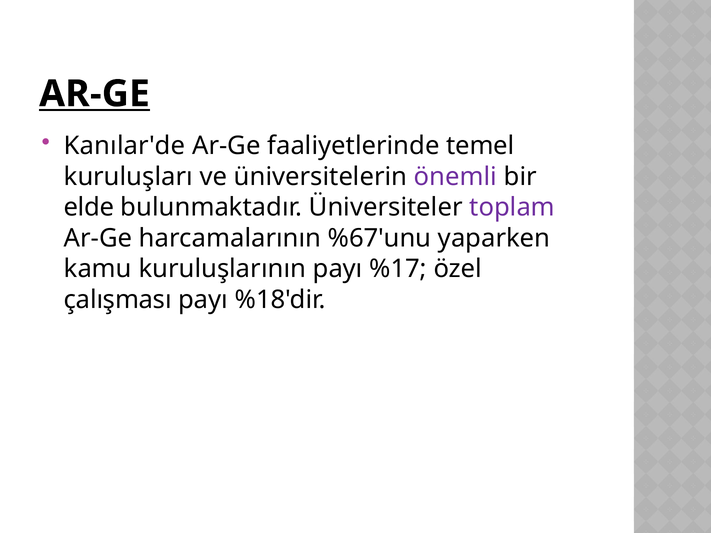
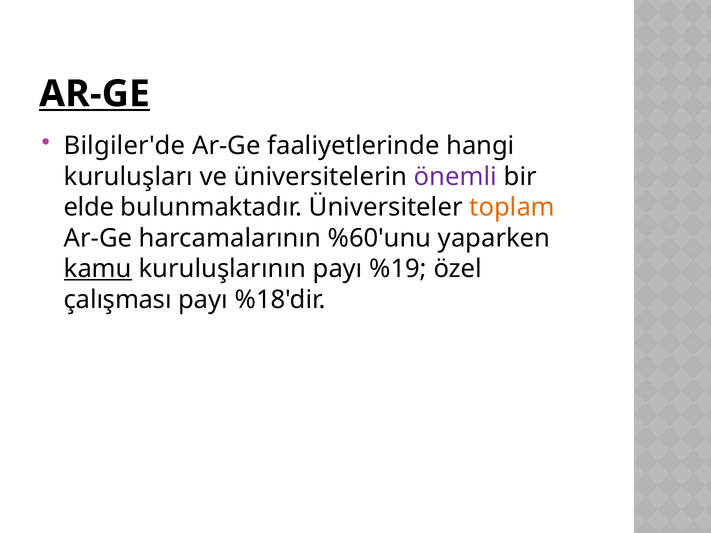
Kanılar'de: Kanılar'de -> Bilgiler'de
temel: temel -> hangi
toplam colour: purple -> orange
%67'unu: %67'unu -> %60'unu
kamu underline: none -> present
%17: %17 -> %19
